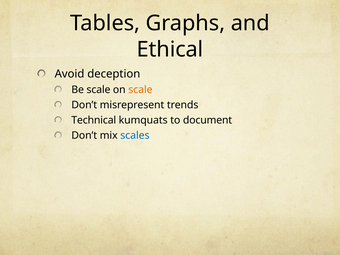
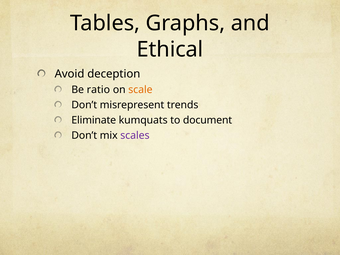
Be scale: scale -> ratio
Technical: Technical -> Eliminate
scales colour: blue -> purple
